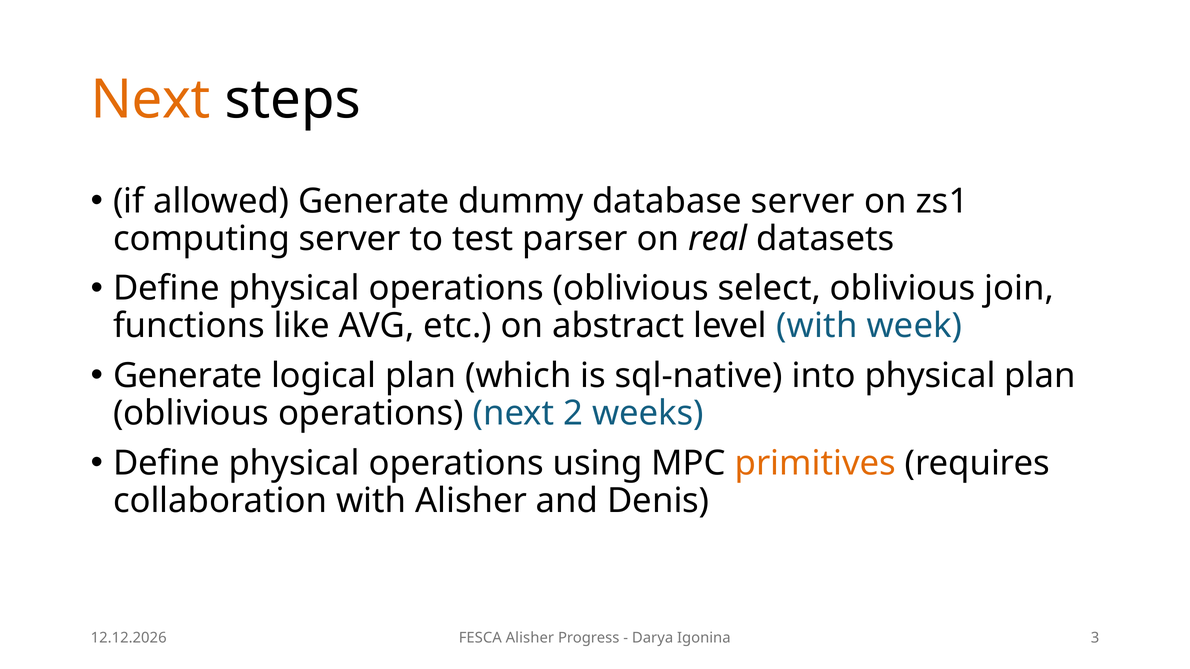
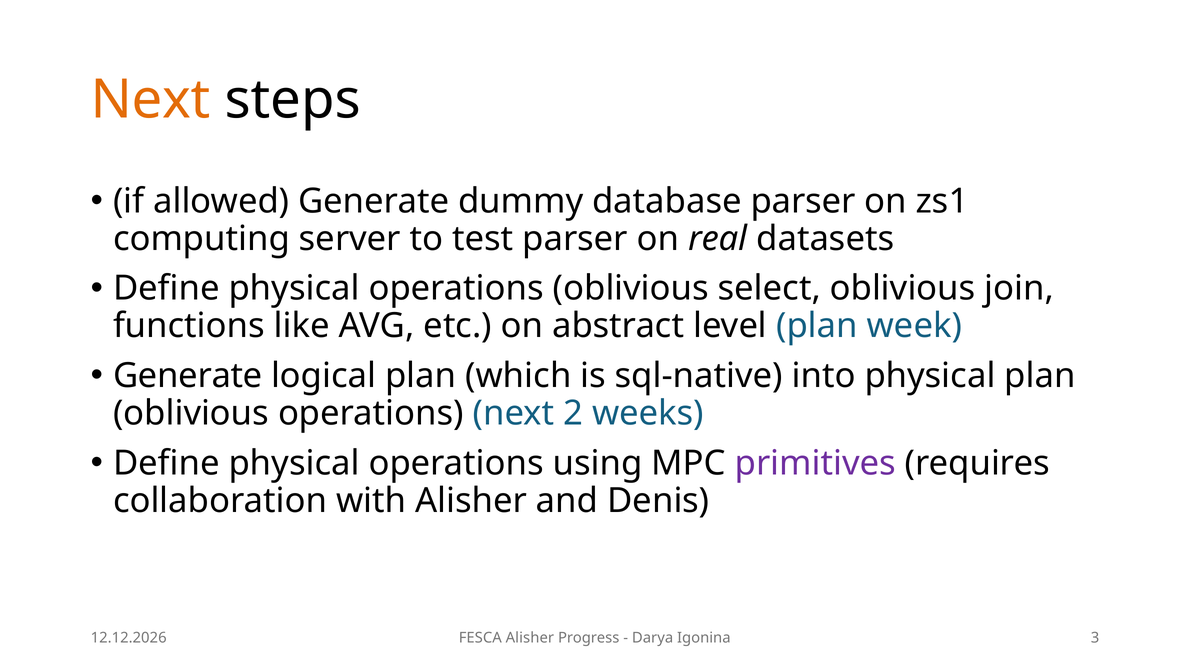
database server: server -> parser
level with: with -> plan
primitives colour: orange -> purple
